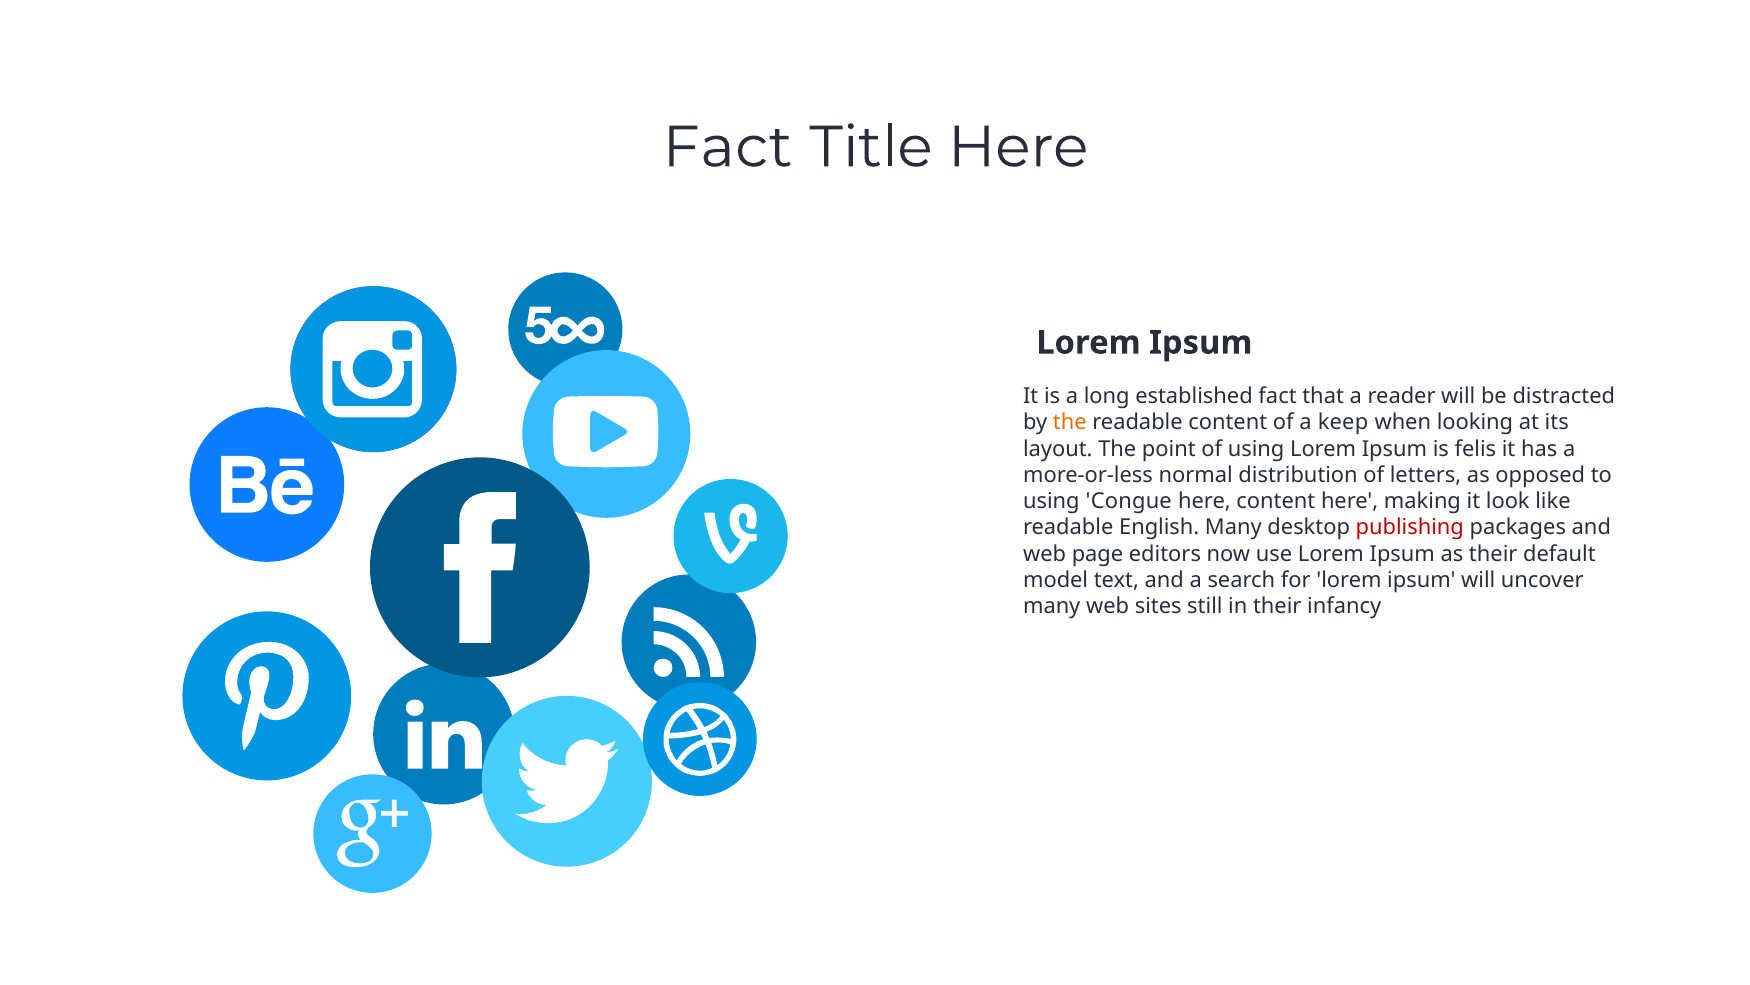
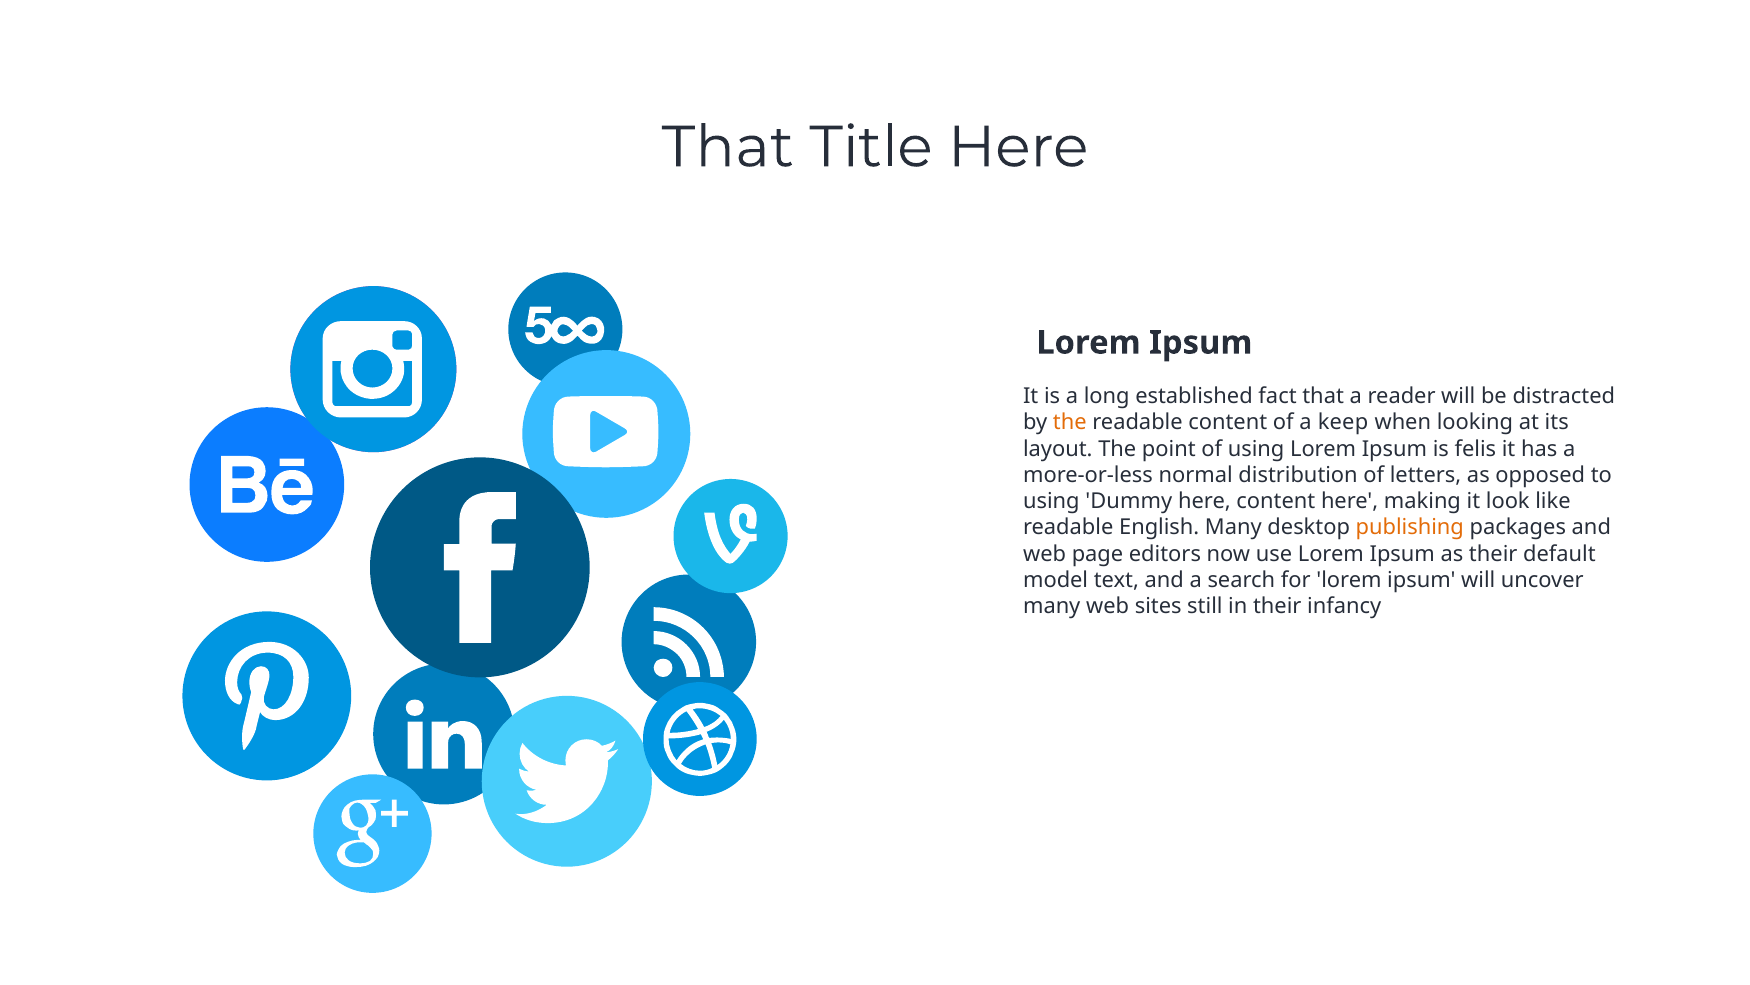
Fact at (728, 147): Fact -> That
Congue: Congue -> Dummy
publishing colour: red -> orange
